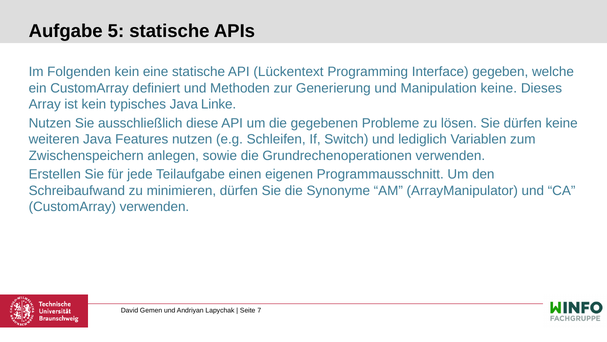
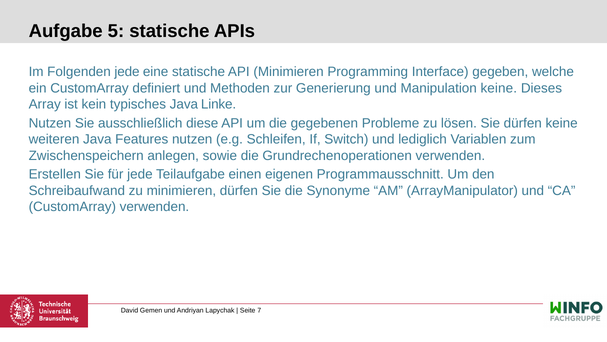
Folgenden kein: kein -> jede
API Lückentext: Lückentext -> Minimieren
